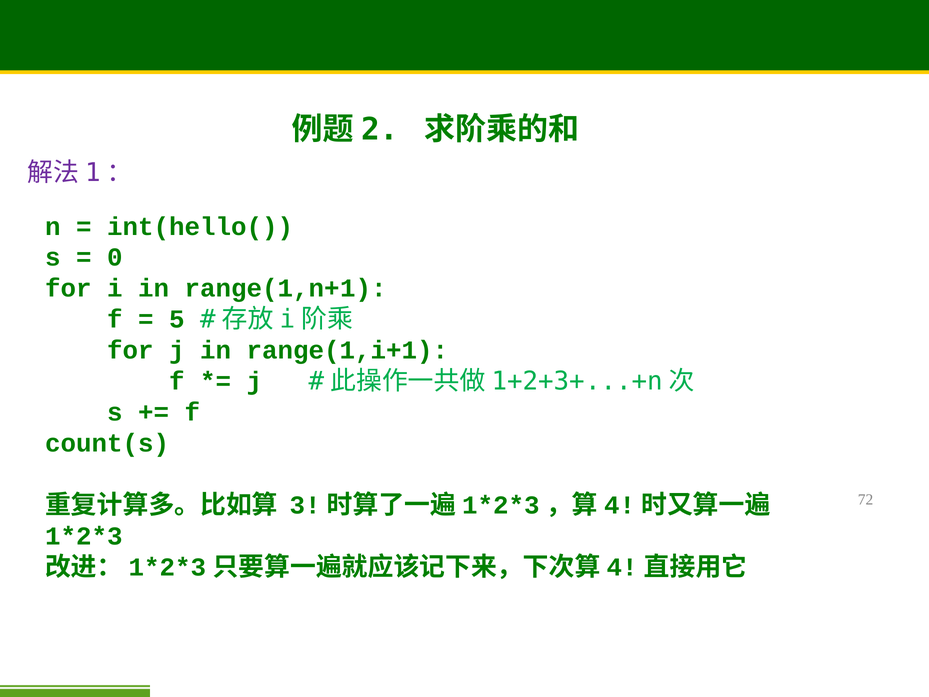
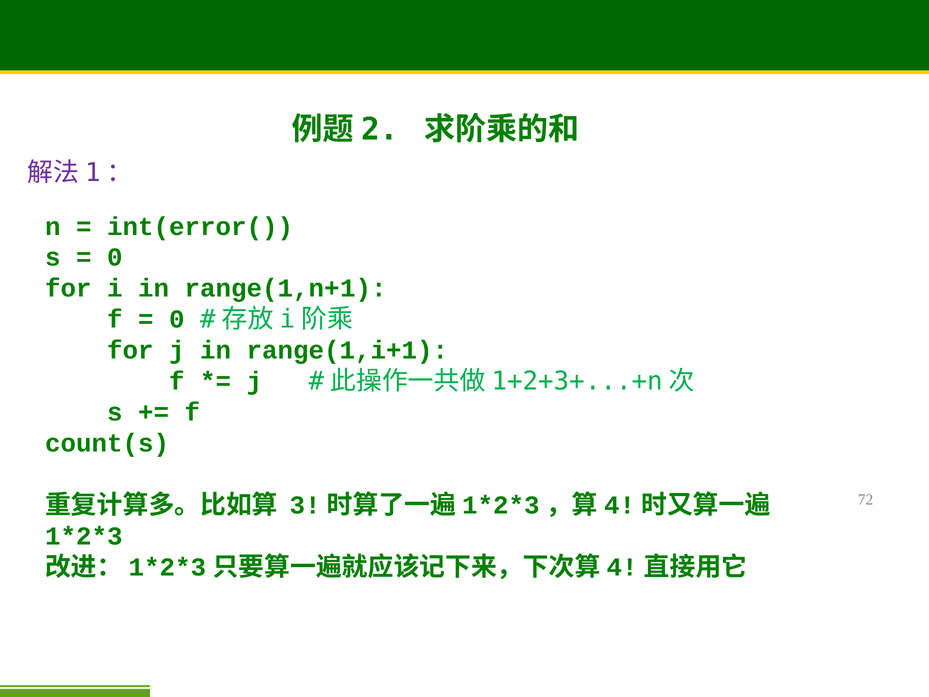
int(hello(: int(hello( -> int(error(
5 at (177, 319): 5 -> 0
